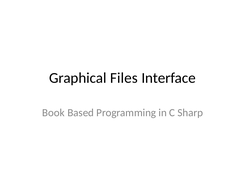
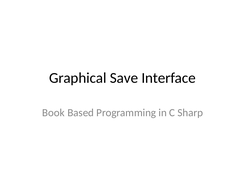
Files: Files -> Save
